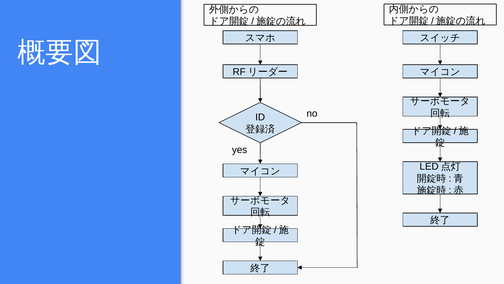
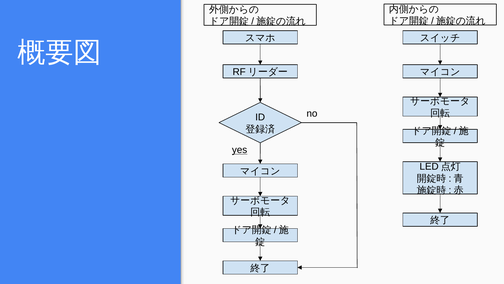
yes underline: none -> present
